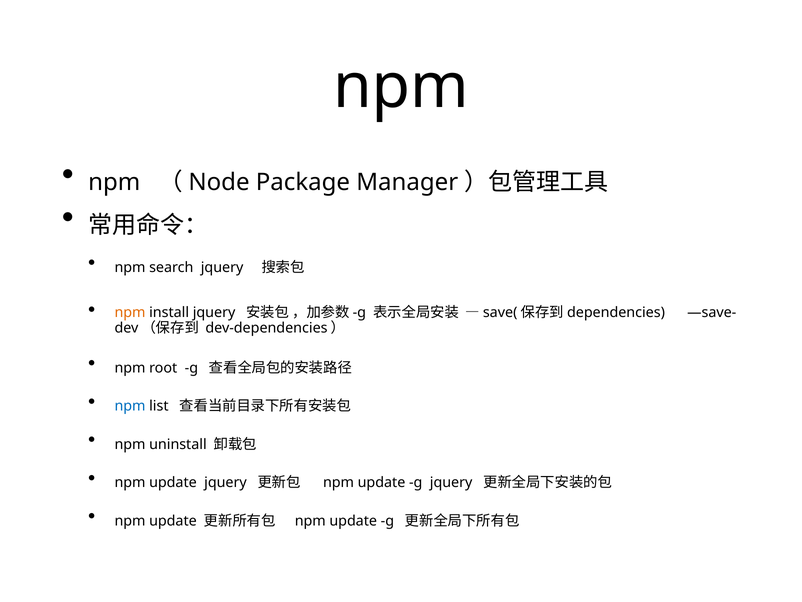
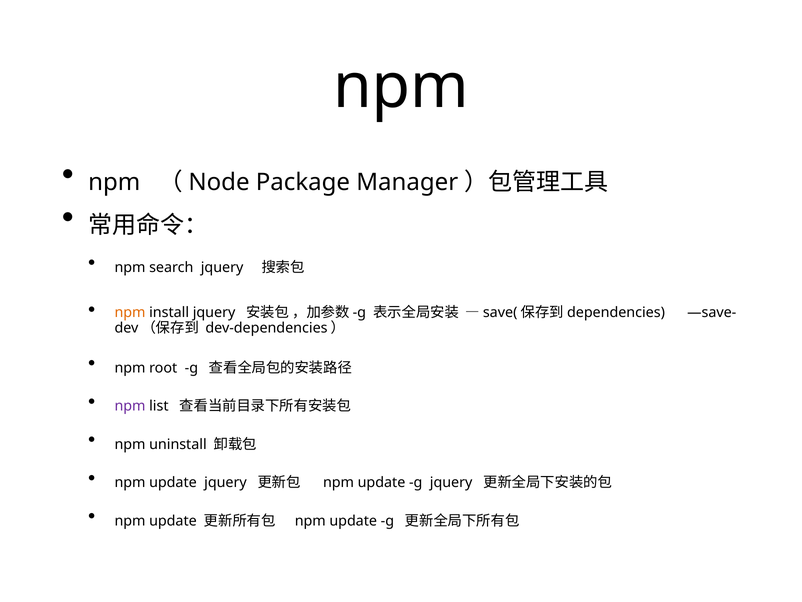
npm at (130, 406) colour: blue -> purple
